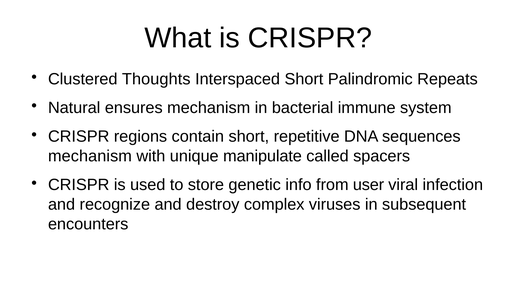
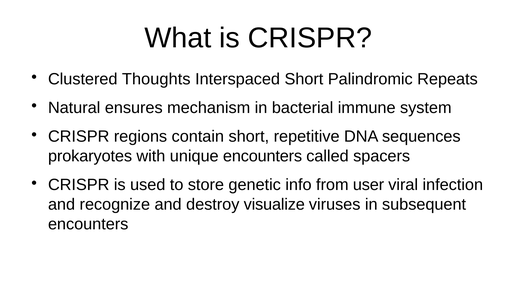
mechanism at (90, 156): mechanism -> prokaryotes
unique manipulate: manipulate -> encounters
complex: complex -> visualize
